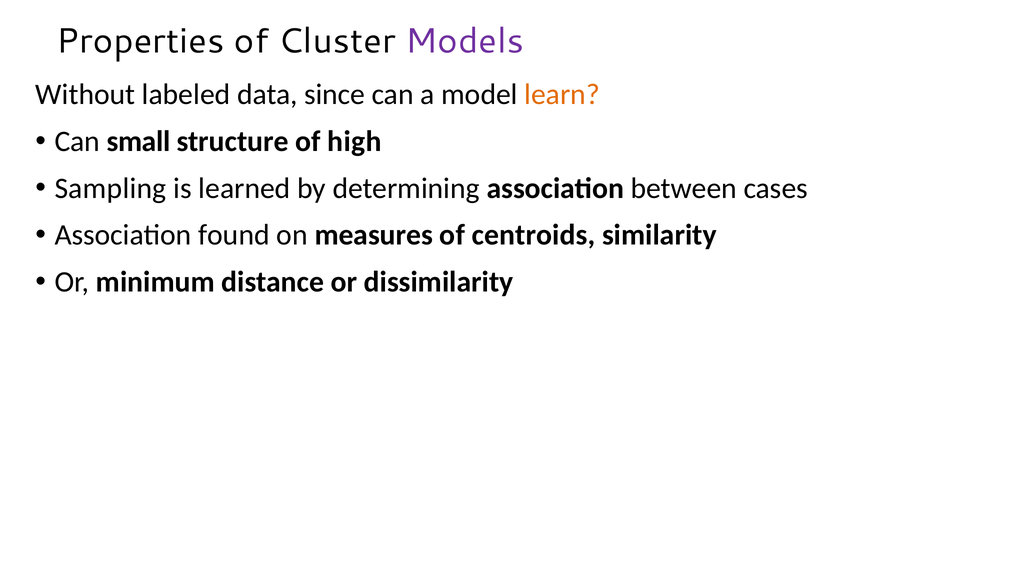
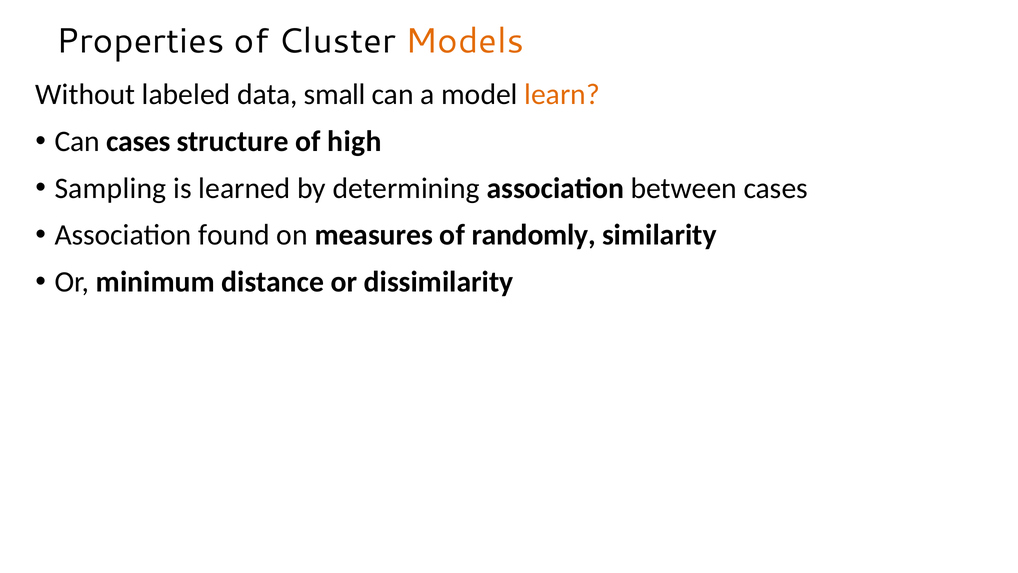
Models colour: purple -> orange
since: since -> small
Can small: small -> cases
centroids: centroids -> randomly
